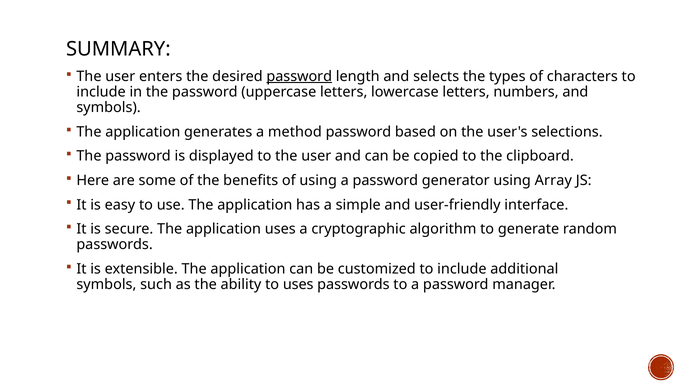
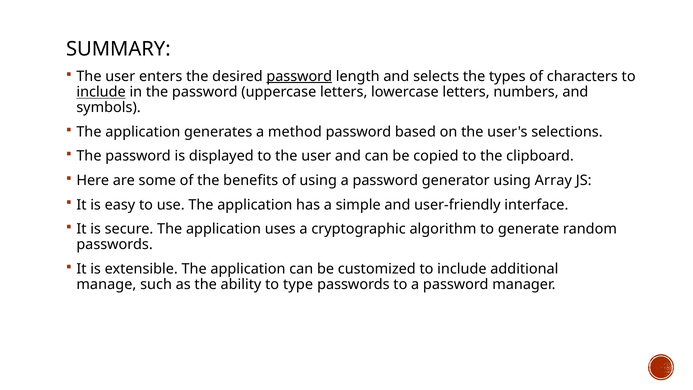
include at (101, 92) underline: none -> present
symbols at (106, 284): symbols -> manage
to uses: uses -> type
